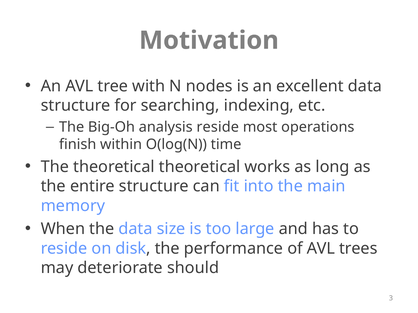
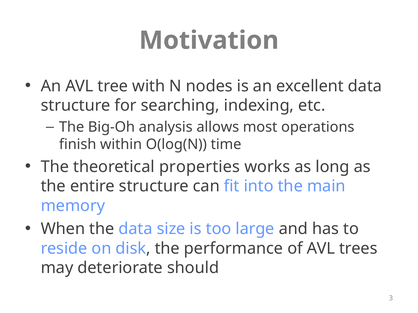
analysis reside: reside -> allows
theoretical theoretical: theoretical -> properties
